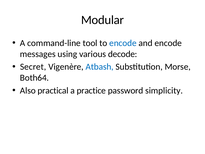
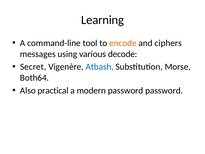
Modular: Modular -> Learning
encode at (123, 43) colour: blue -> orange
and encode: encode -> ciphers
practice: practice -> modern
password simplicity: simplicity -> password
